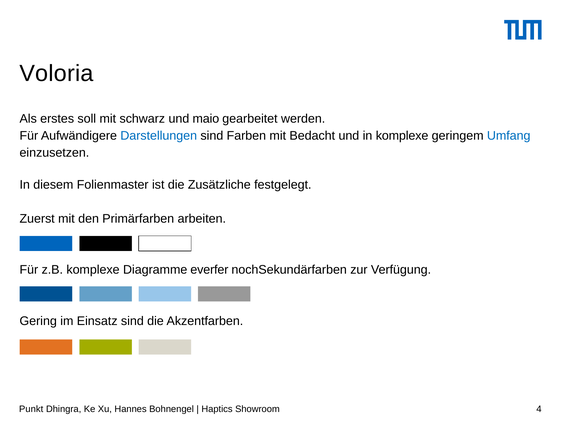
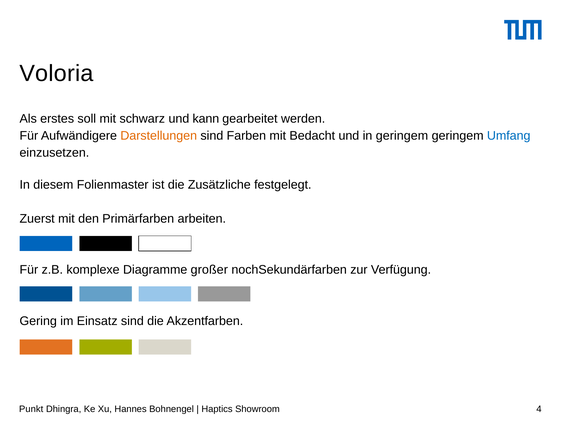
maio: maio -> kann
Darstellungen colour: blue -> orange
in komplexe: komplexe -> geringem
everfer: everfer -> großer
